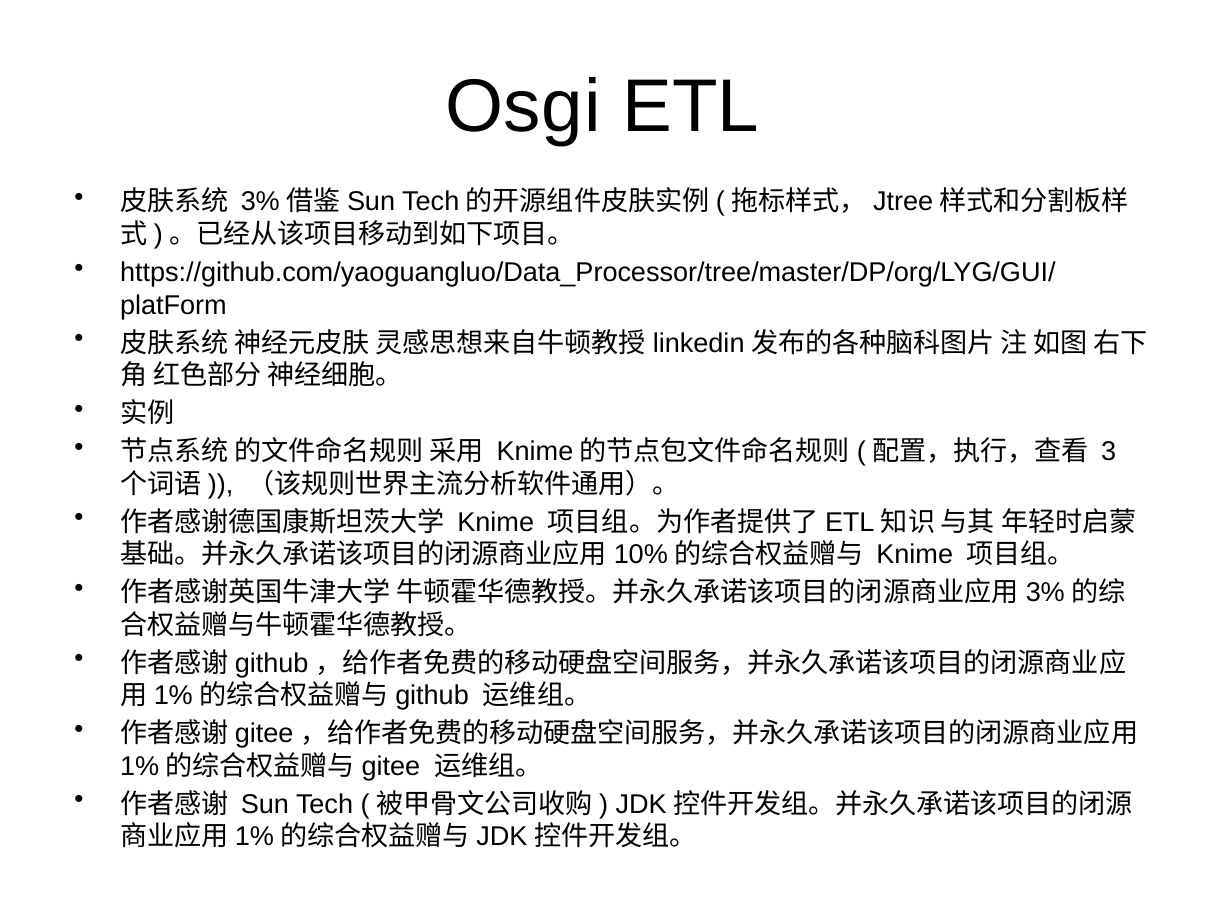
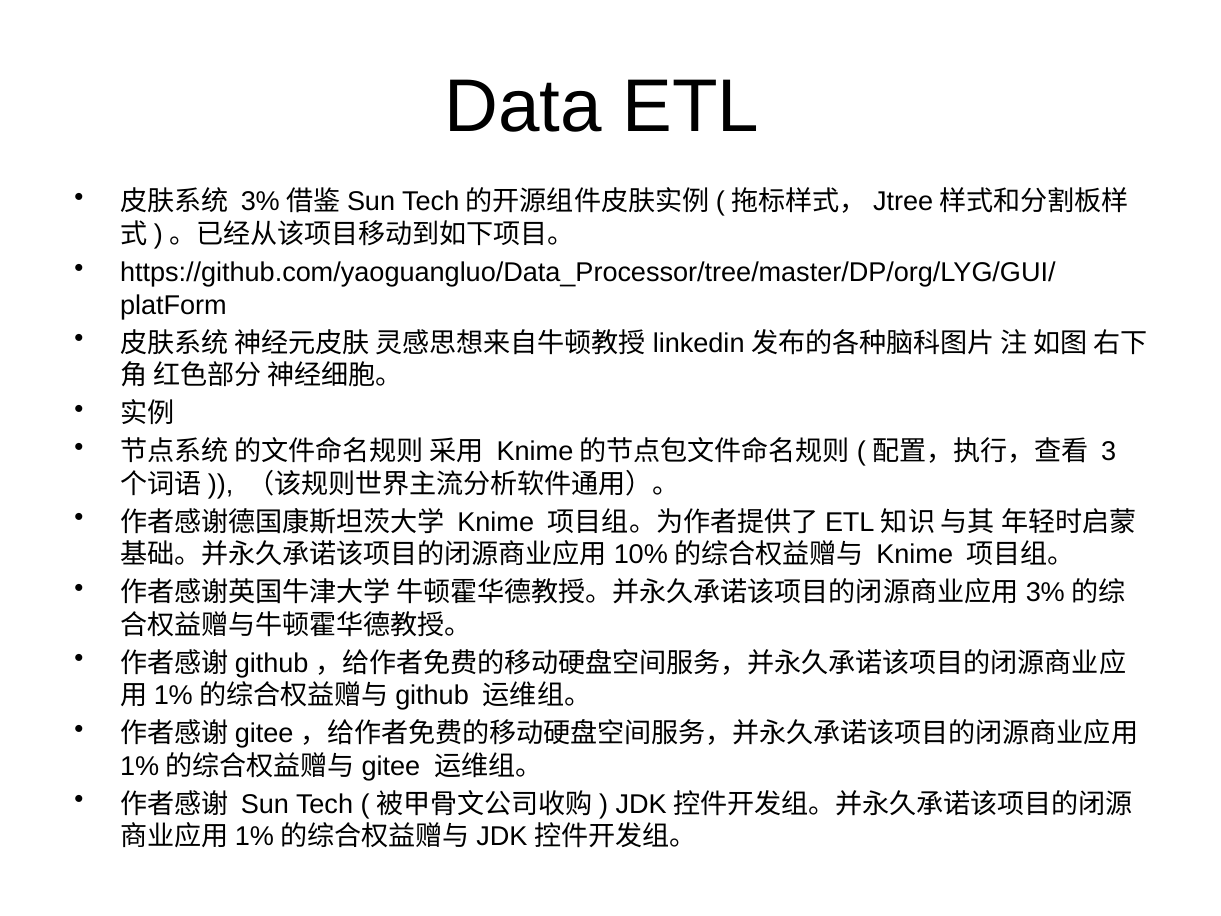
Osgi: Osgi -> Data
